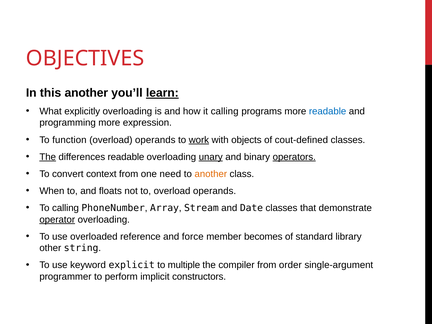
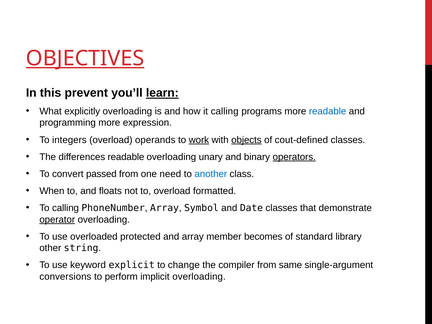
OBJECTIVES underline: none -> present
this another: another -> prevent
function: function -> integers
objects underline: none -> present
The at (48, 157) underline: present -> none
unary underline: present -> none
context: context -> passed
another at (211, 174) colour: orange -> blue
to overload operands: operands -> formatted
Stream: Stream -> Symbol
reference: reference -> protected
and force: force -> array
multiple: multiple -> change
order: order -> same
programmer: programmer -> conversions
implicit constructors: constructors -> overloading
